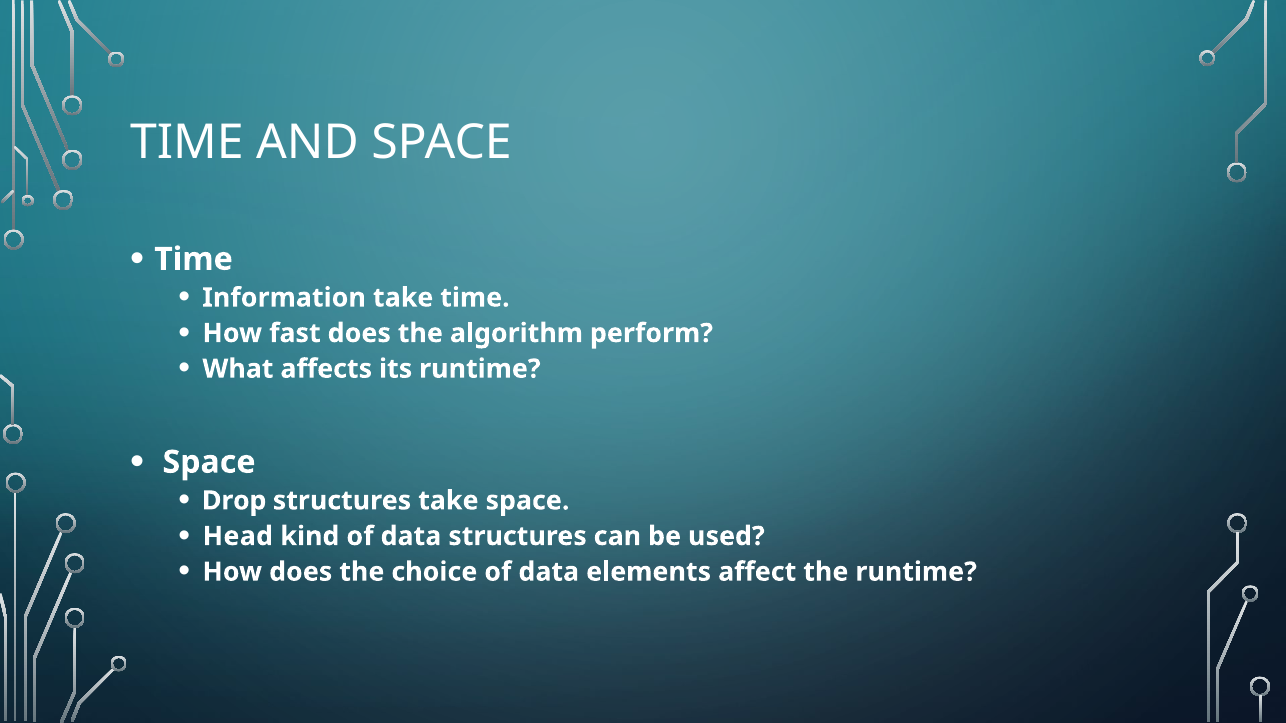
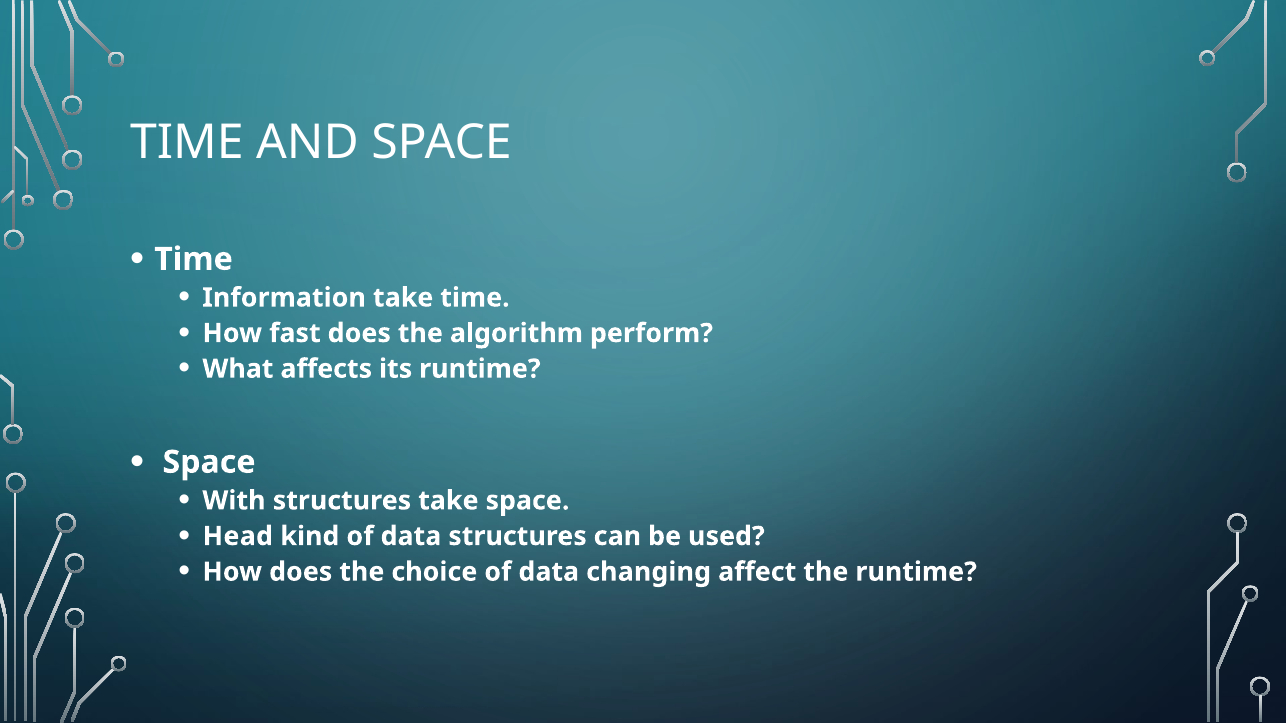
Drop: Drop -> With
elements: elements -> changing
